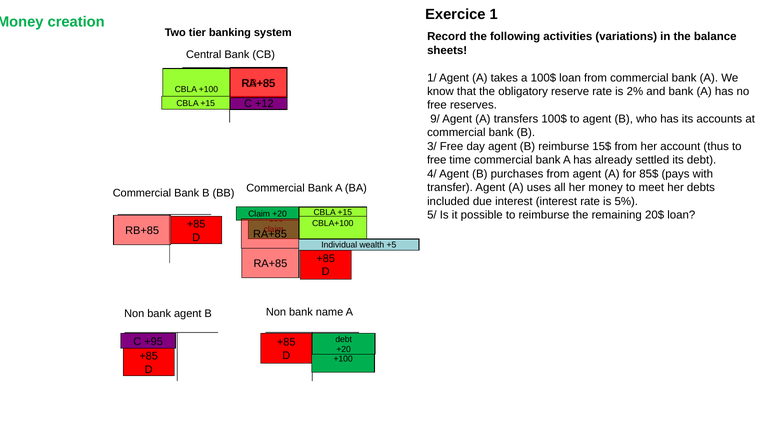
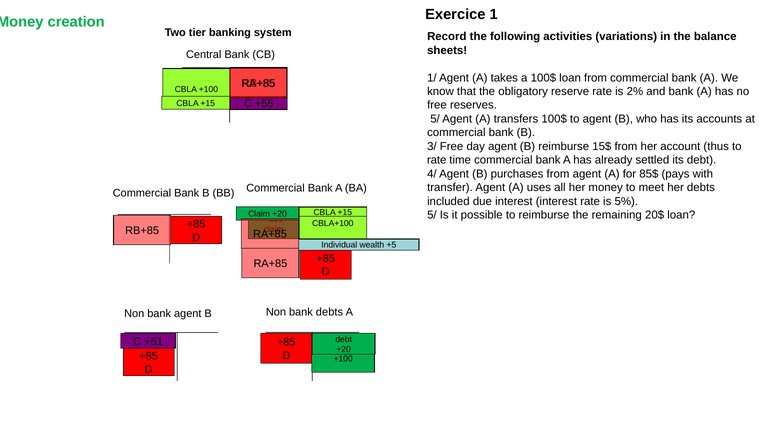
+12: +12 -> +55
9/ at (435, 119): 9/ -> 5/
free at (437, 160): free -> rate
bank name: name -> debts
+95: +95 -> +51
